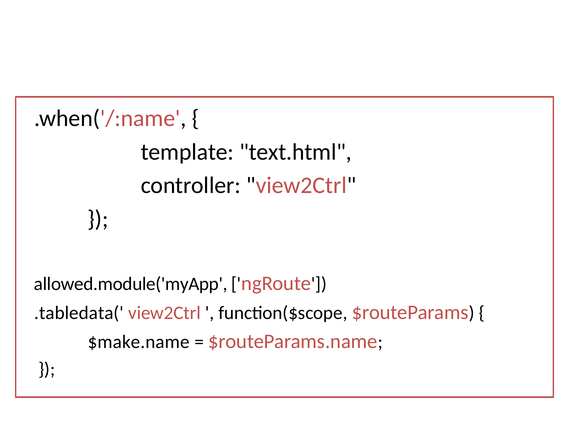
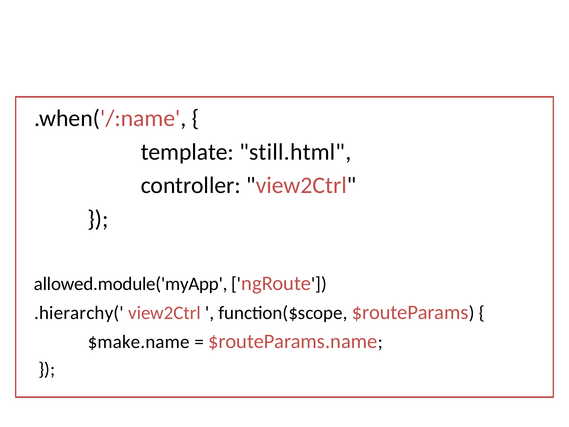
text.html: text.html -> still.html
.tabledata(: .tabledata( -> .hierarchy(
